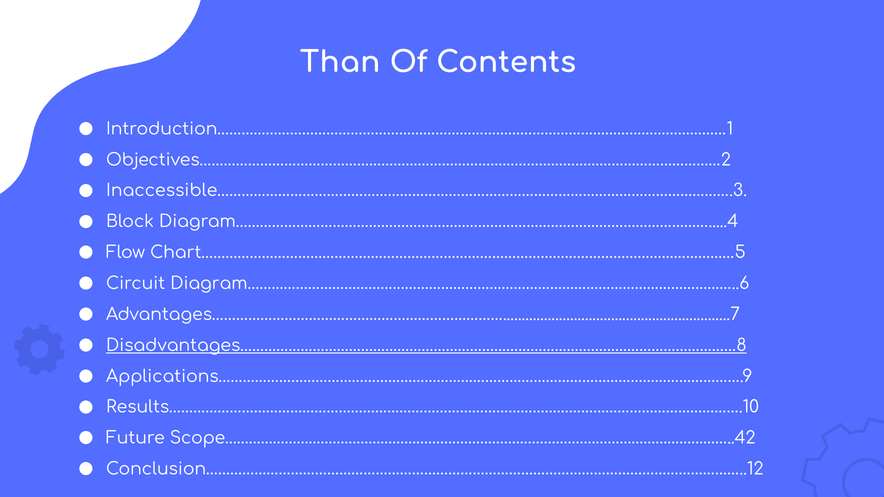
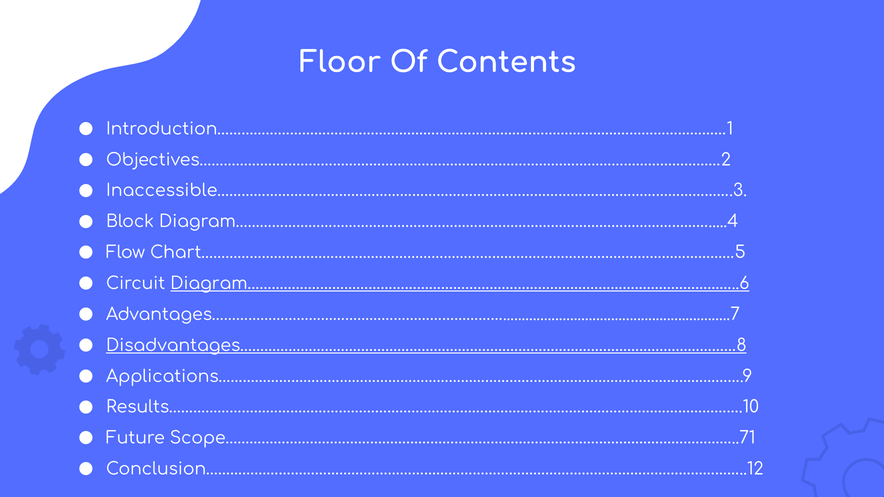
Than: Than -> Floor
Diagram…………………………………………………………………………………………………………..6 underline: none -> present
Scope………………………………………………………………………………………………………………..42: Scope………………………………………………………………………………………………………………..42 -> Scope………………………………………………………………………………………………………………..71
